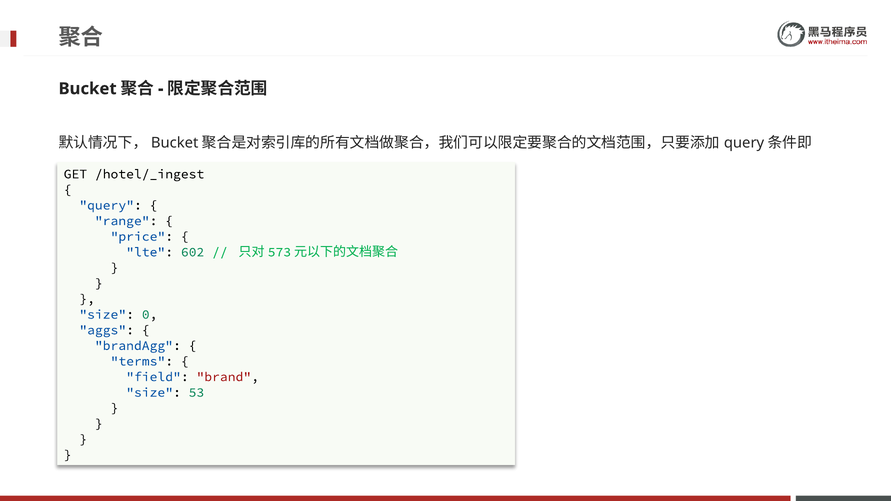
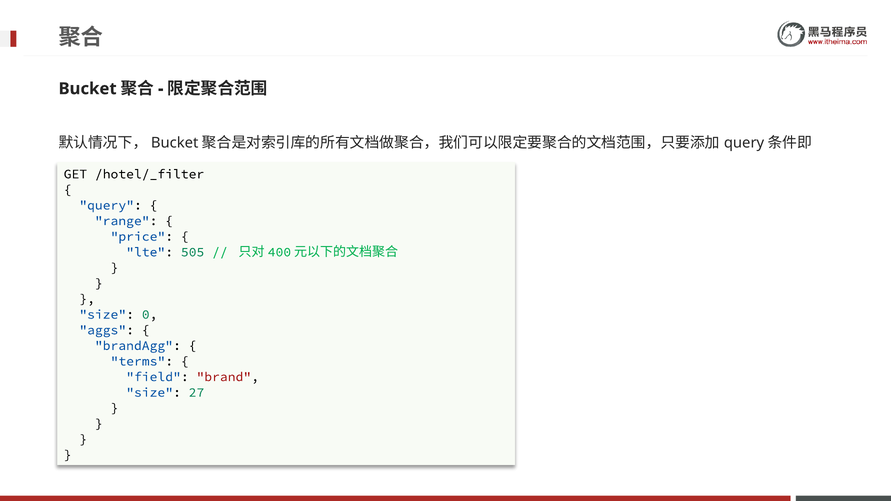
/hotel/_ingest: /hotel/_ingest -> /hotel/_filter
602: 602 -> 505
573: 573 -> 400
53: 53 -> 27
